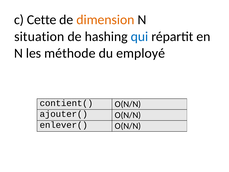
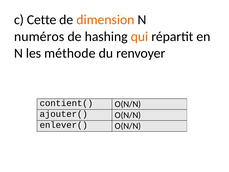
situation: situation -> numéros
qui colour: blue -> orange
employé: employé -> renvoyer
